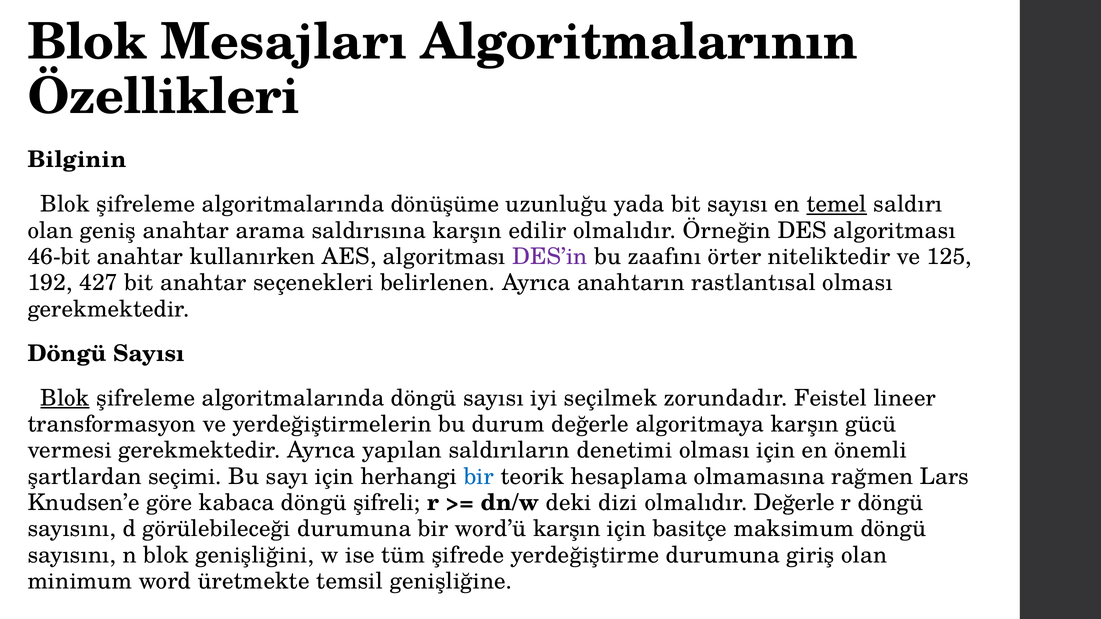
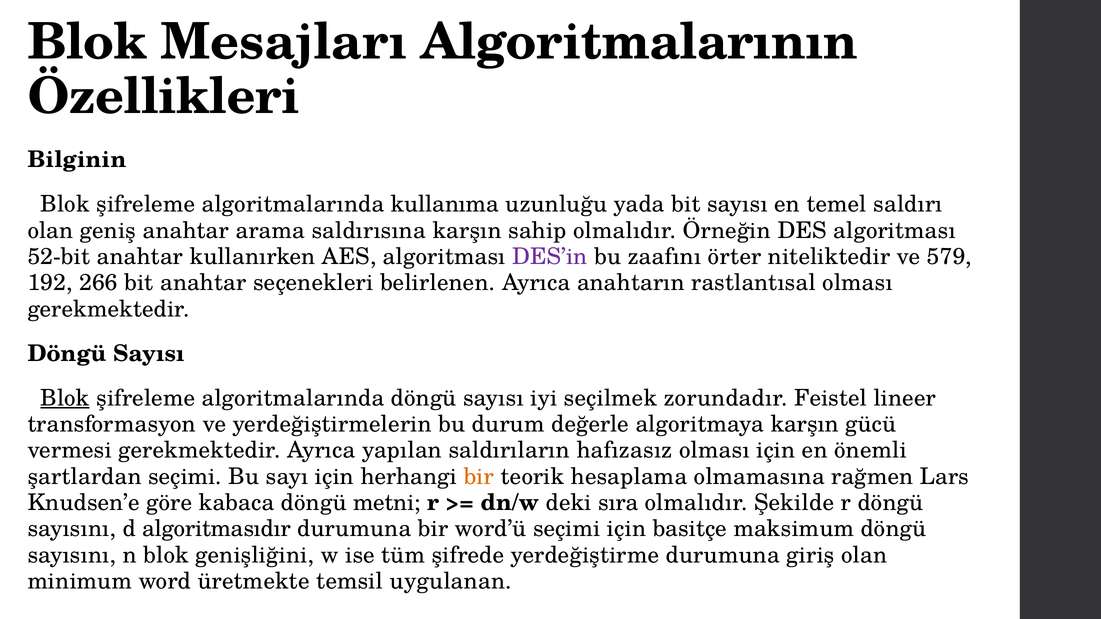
dönüşüme: dönüşüme -> kullanıma
temel underline: present -> none
edilir: edilir -> sahip
46-bit: 46-bit -> 52-bit
125: 125 -> 579
427: 427 -> 266
denetimi: denetimi -> hafızasız
bir at (479, 477) colour: blue -> orange
şifreli: şifreli -> metni
dizi: dizi -> sıra
olmalıdır Değerle: Değerle -> Şekilde
görülebileceği: görülebileceği -> algoritmasıdır
word’ü karşın: karşın -> seçimi
genişliğine: genişliğine -> uygulanan
